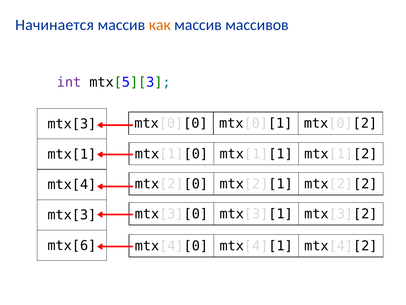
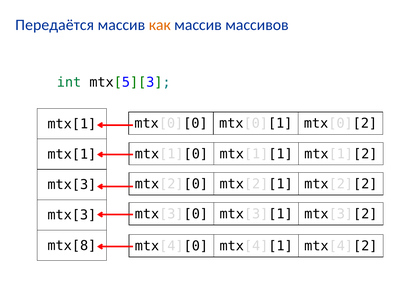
Начинается: Начинается -> Передаётся
int colour: purple -> green
mtx[3 at (72, 124): mtx[3 -> mtx[1
mtx[4 at (72, 184): mtx[4 -> mtx[3
mtx[6: mtx[6 -> mtx[8
